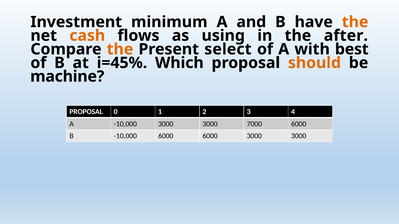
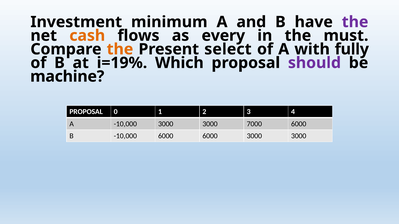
the at (355, 22) colour: orange -> purple
using: using -> every
after: after -> must
best: best -> fully
i=45%: i=45% -> i=19%
should colour: orange -> purple
